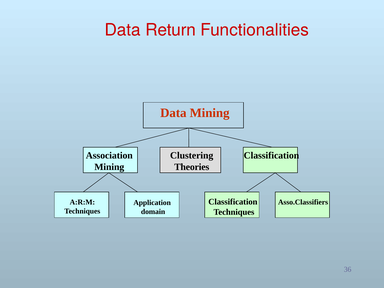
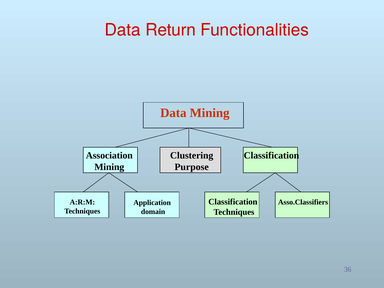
Theories: Theories -> Purpose
